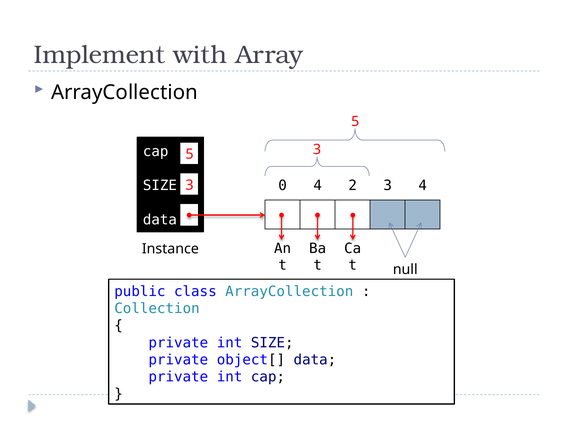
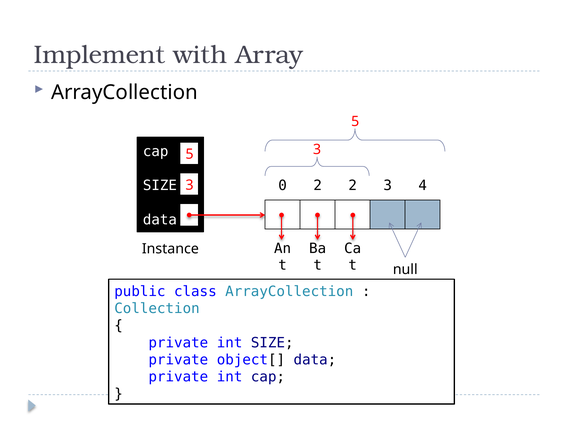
0 4: 4 -> 2
